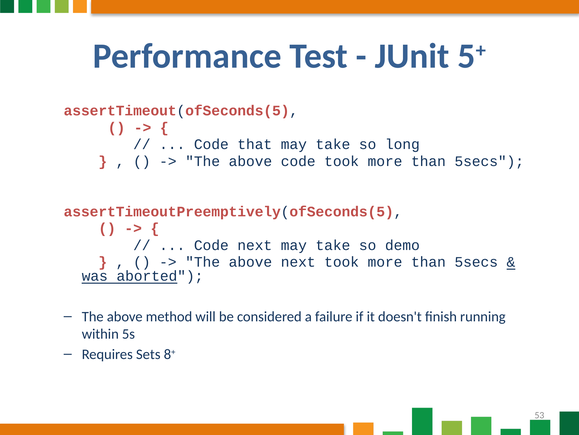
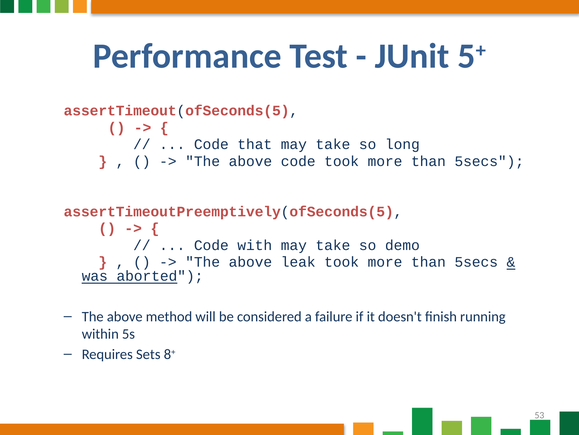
Code next: next -> with
above next: next -> leak
